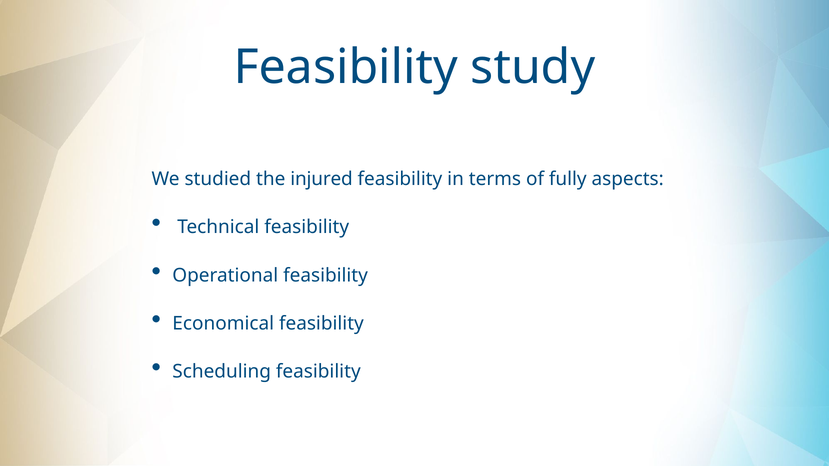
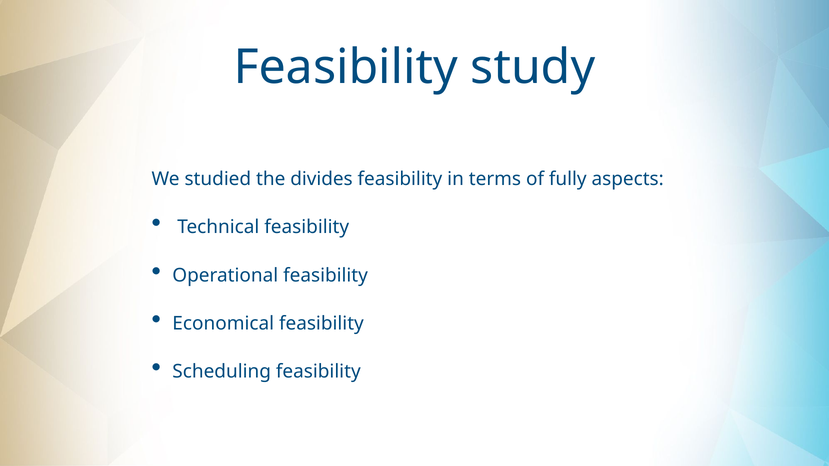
injured: injured -> divides
